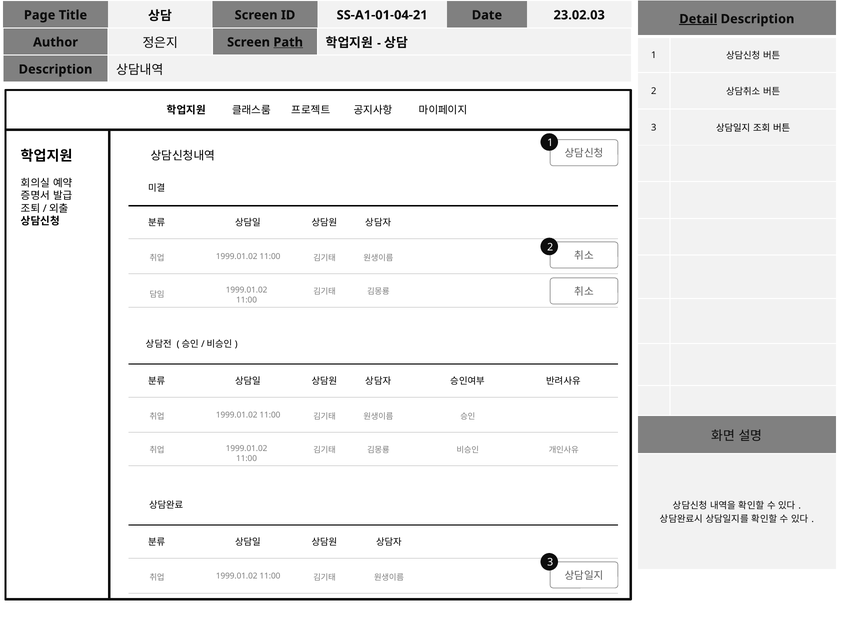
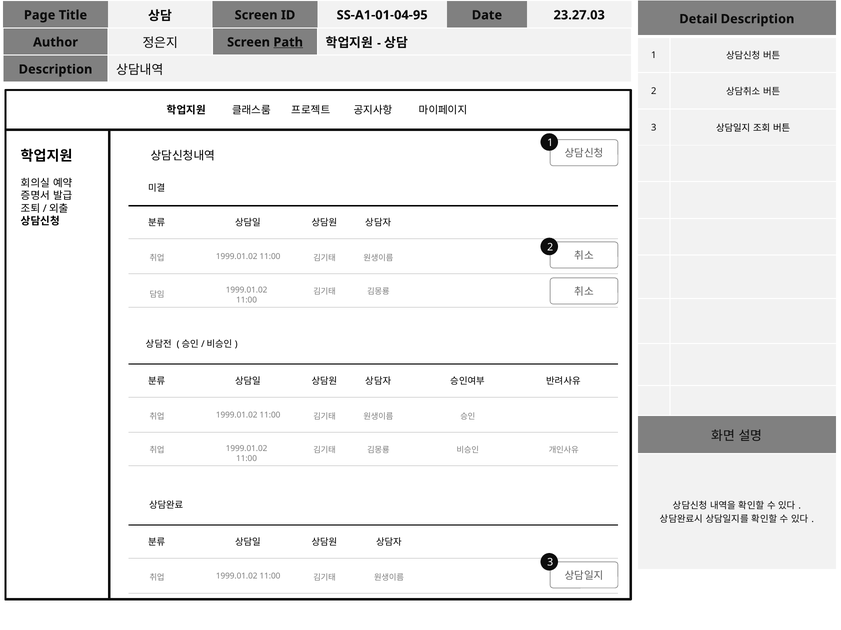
SS-A1-01-04-21: SS-A1-01-04-21 -> SS-A1-01-04-95
23.02.03: 23.02.03 -> 23.27.03
Detail underline: present -> none
